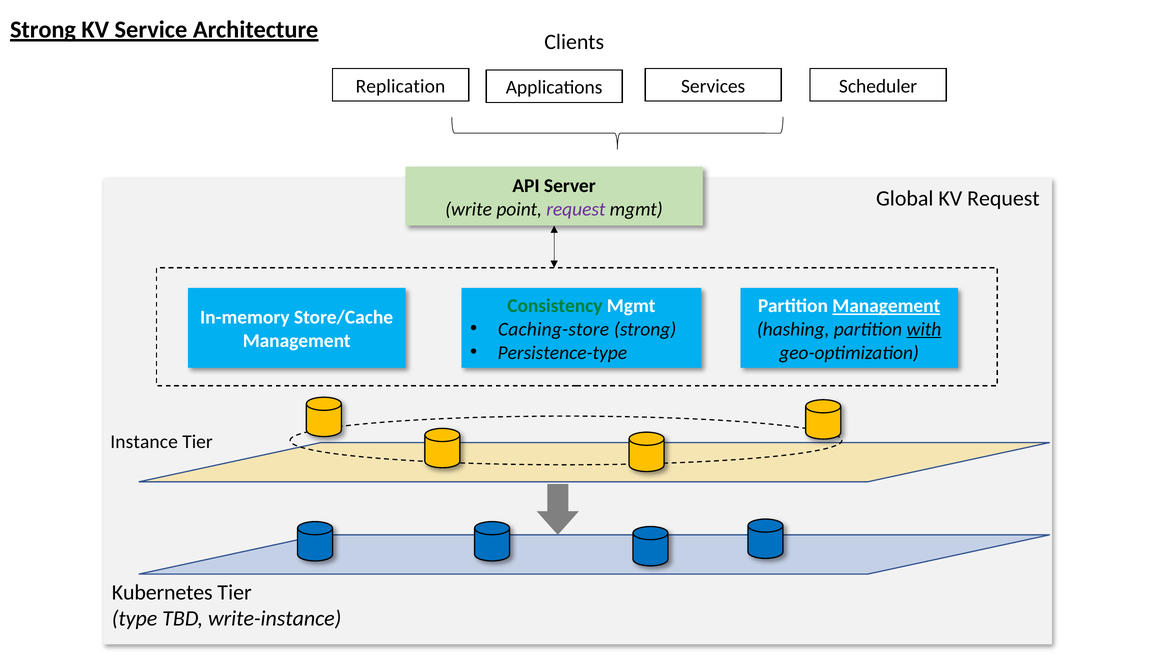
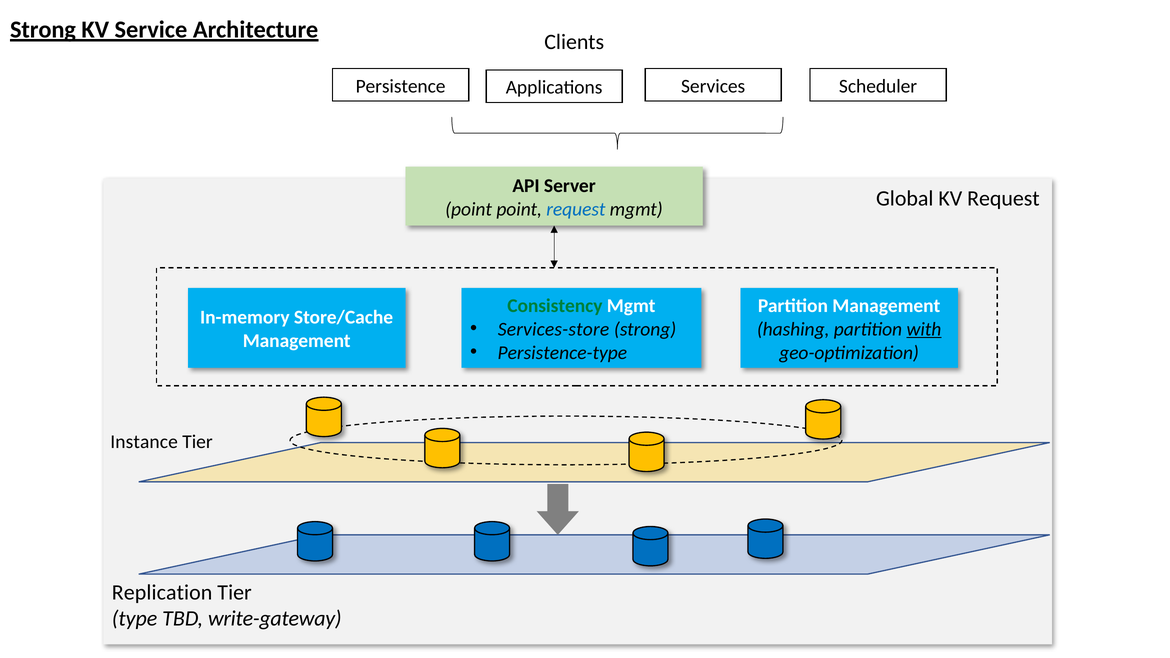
Replication: Replication -> Persistence
write at (469, 209): write -> point
request at (576, 209) colour: purple -> blue
Management at (886, 306) underline: present -> none
Caching-store: Caching-store -> Services-store
Kubernetes: Kubernetes -> Replication
write-instance: write-instance -> write-gateway
